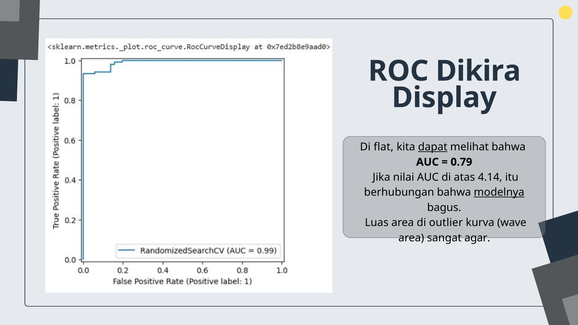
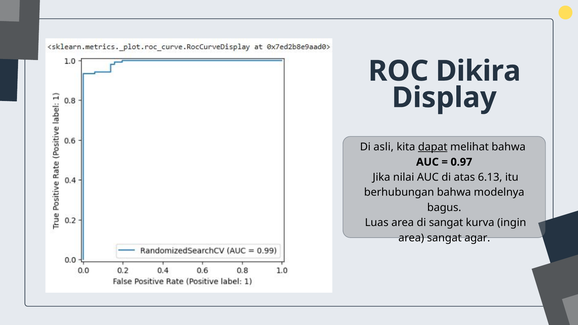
flat: flat -> asli
0.79: 0.79 -> 0.97
4.14: 4.14 -> 6.13
modelnya underline: present -> none
di outlier: outlier -> sangat
wave: wave -> ingin
